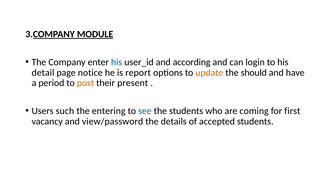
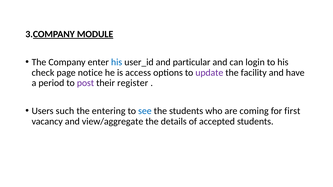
according: according -> particular
detail: detail -> check
report: report -> access
update colour: orange -> purple
should: should -> facility
post colour: orange -> purple
present: present -> register
view/password: view/password -> view/aggregate
